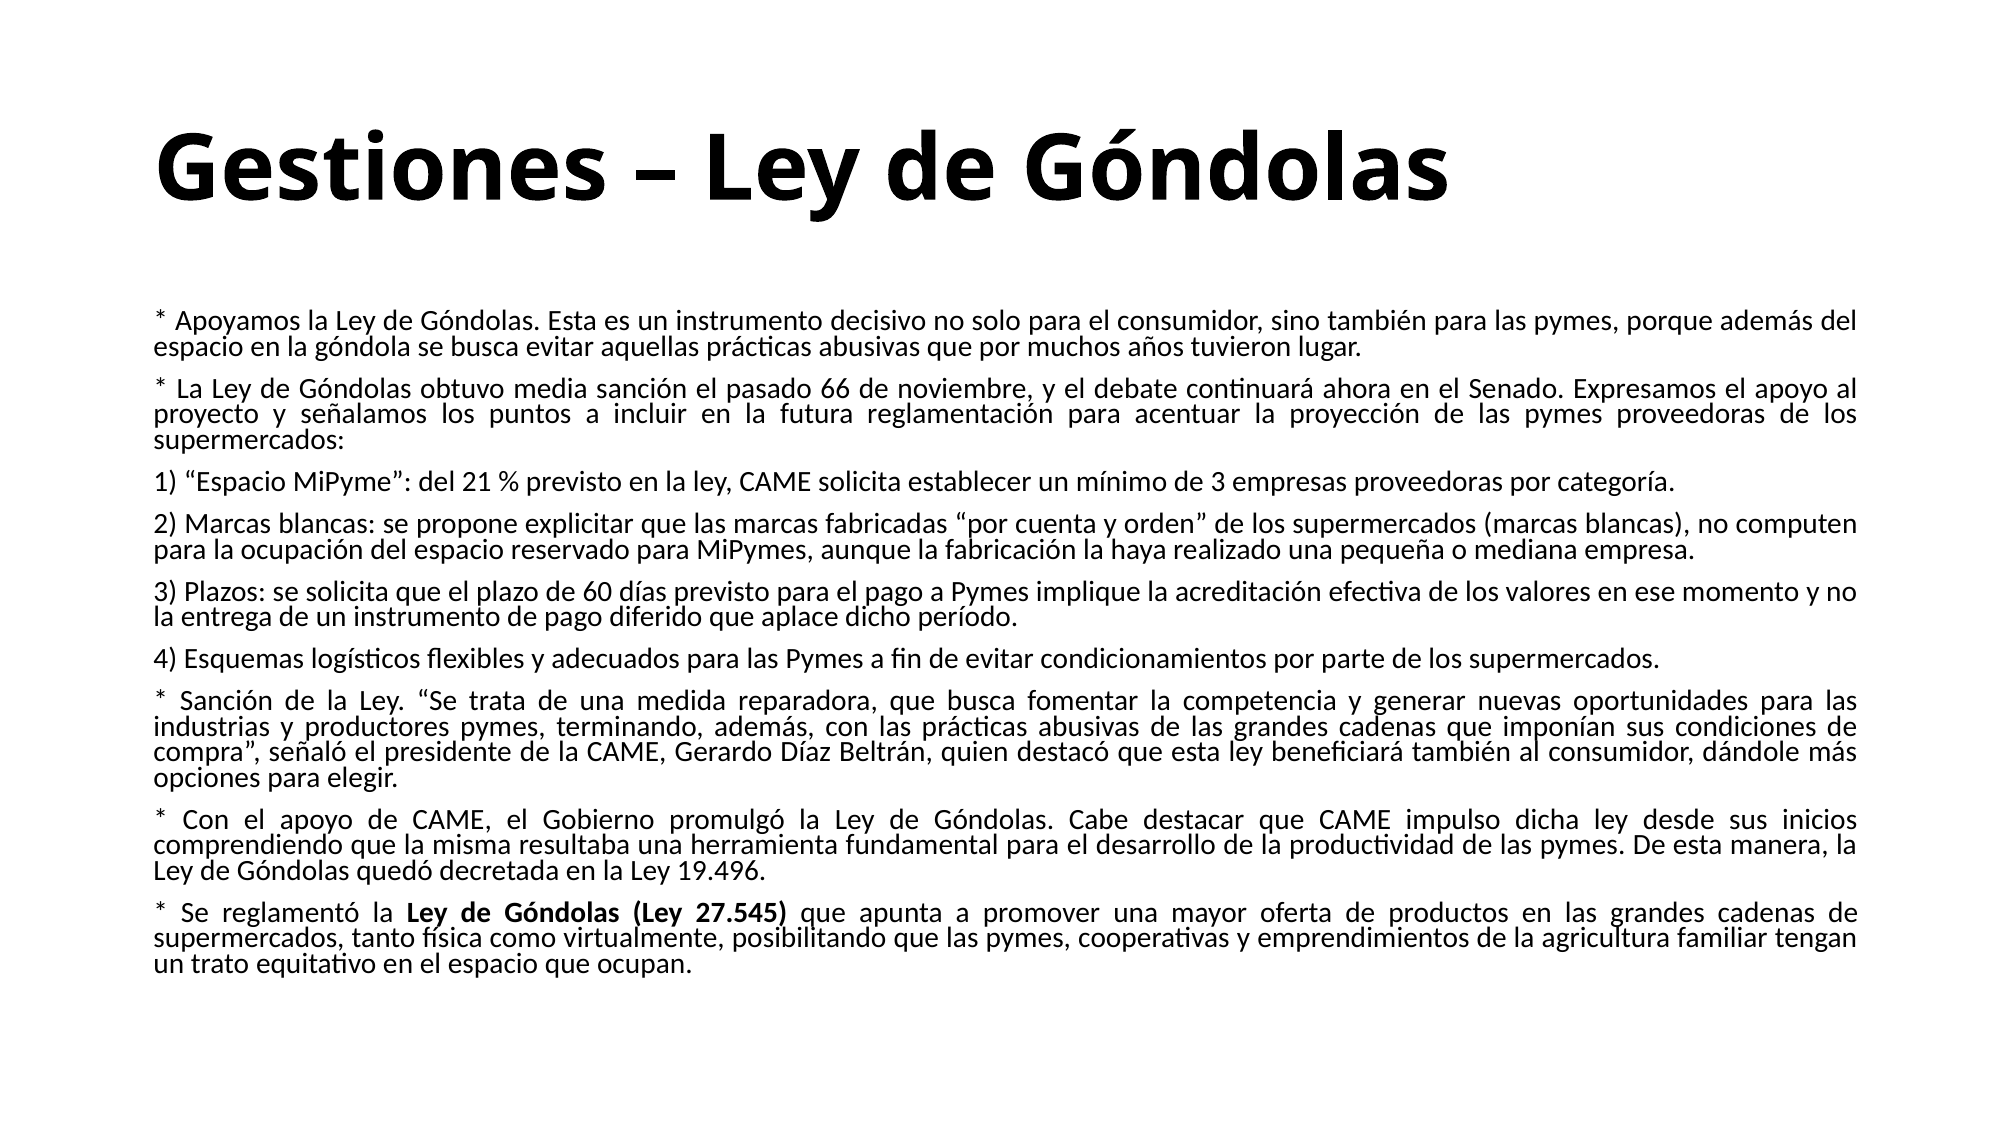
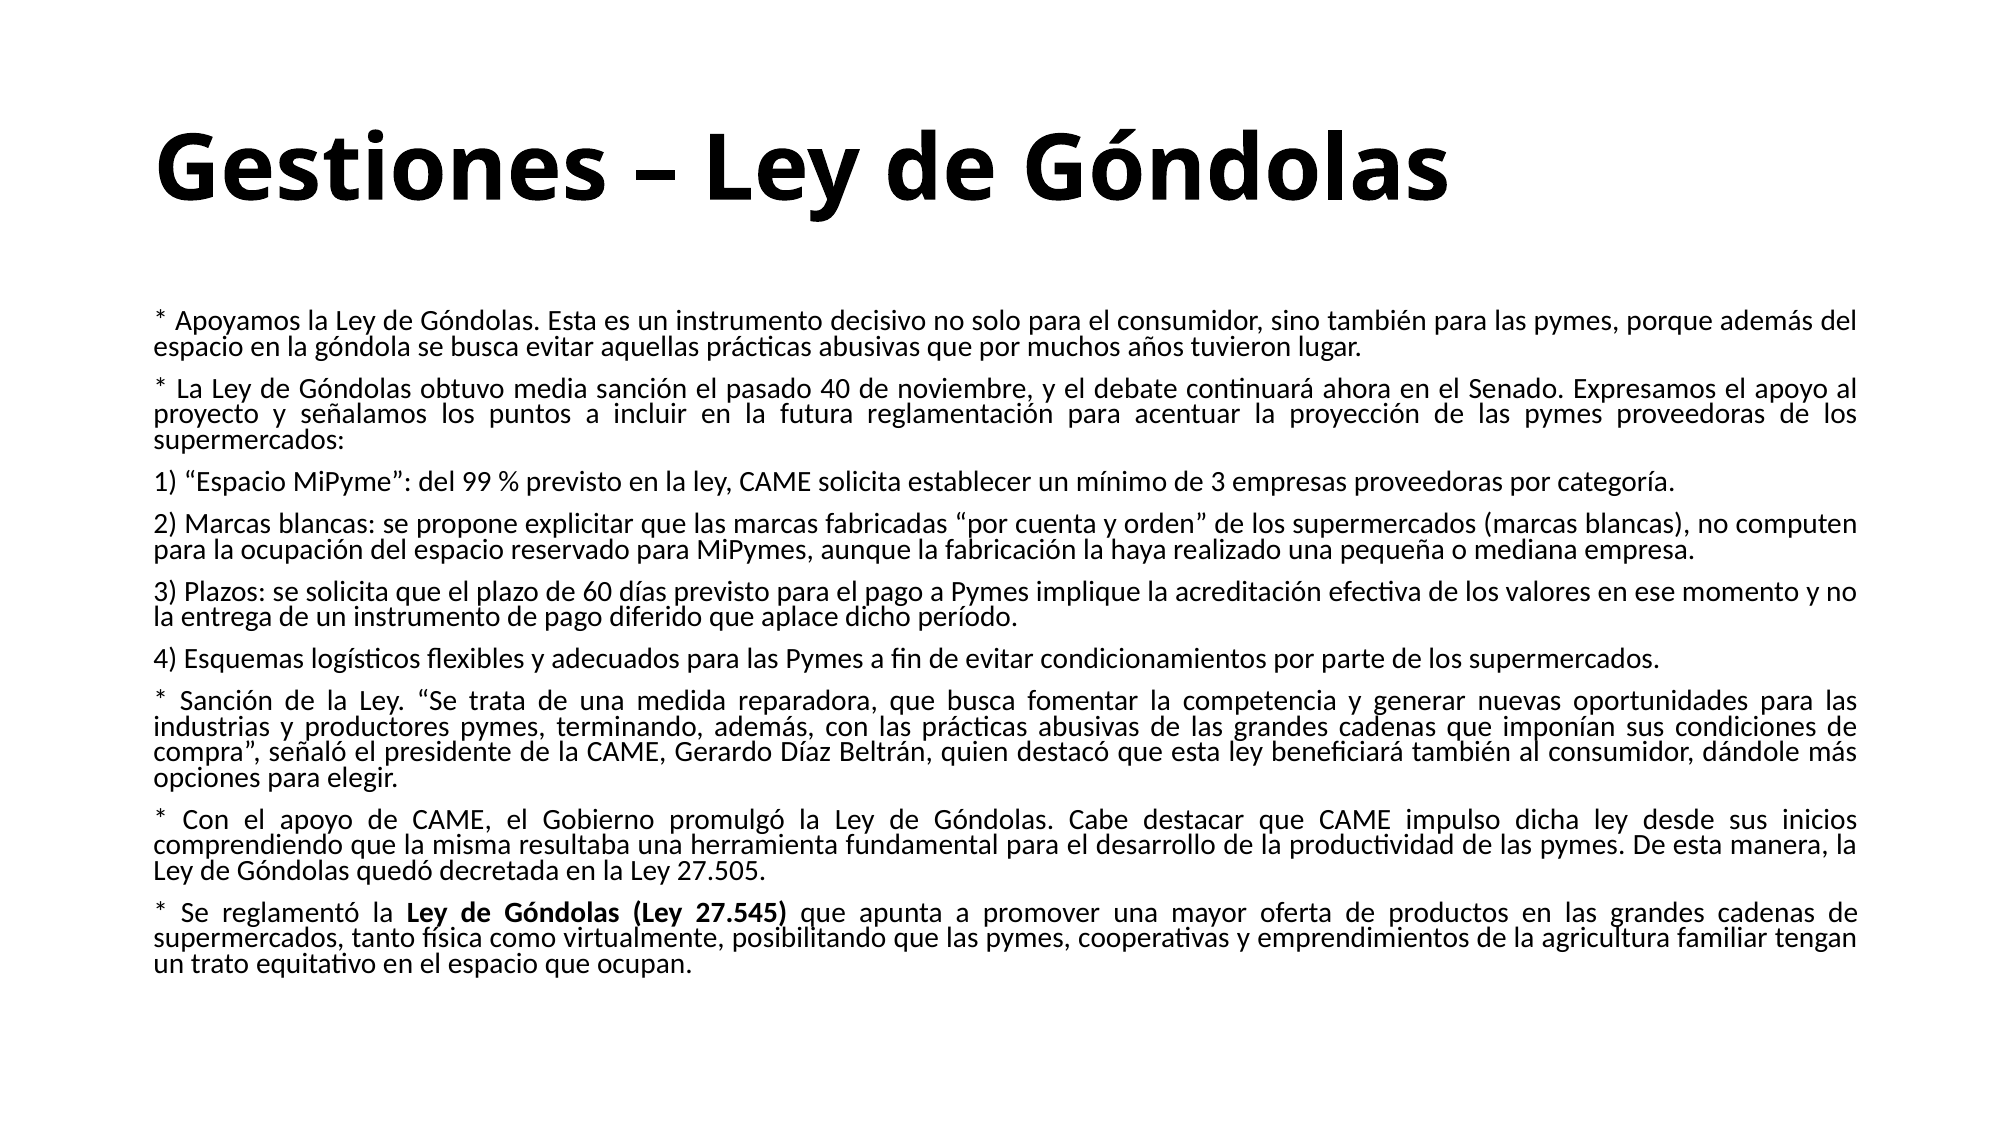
66: 66 -> 40
21: 21 -> 99
19.496: 19.496 -> 27.505
